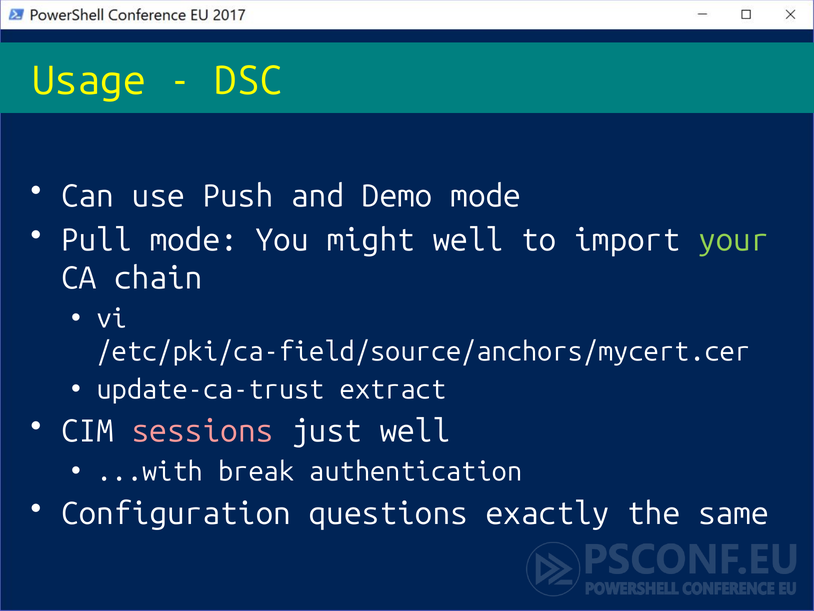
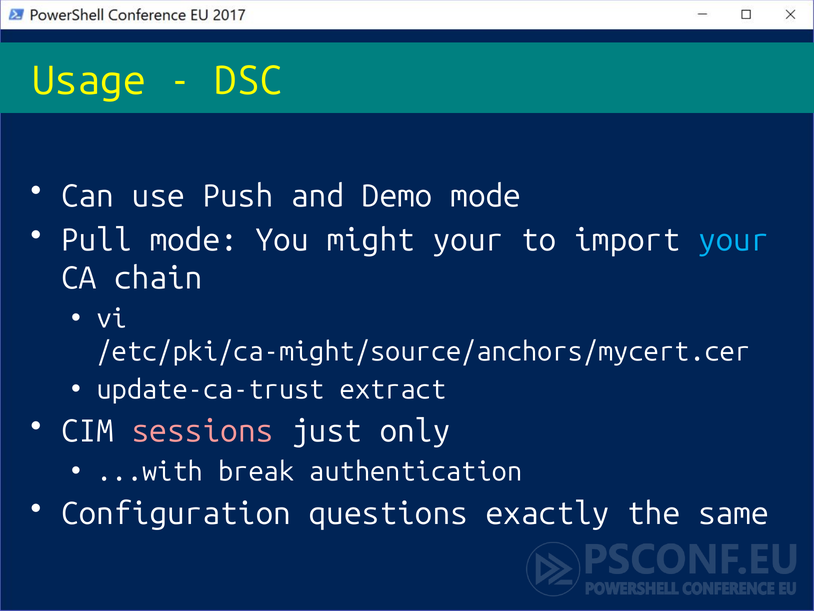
might well: well -> your
your at (733, 240) colour: light green -> light blue
/etc/pki/ca-field/source/anchors/mycert.cer: /etc/pki/ca-field/source/anchors/mycert.cer -> /etc/pki/ca-might/source/anchors/mycert.cer
just well: well -> only
